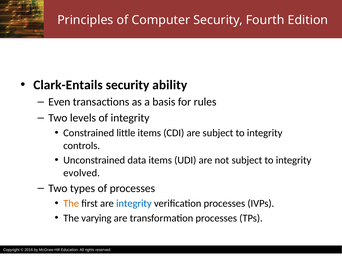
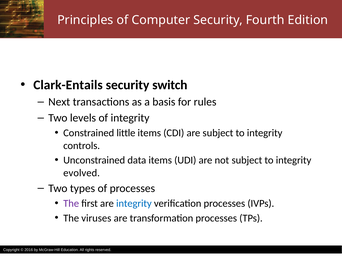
ability: ability -> switch
Even: Even -> Next
The at (71, 203) colour: orange -> purple
varying: varying -> viruses
